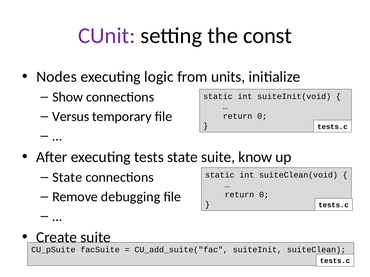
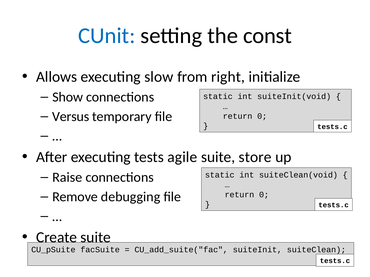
CUnit colour: purple -> blue
Nodes: Nodes -> Allows
logic: logic -> slow
units: units -> right
tests state: state -> agile
know: know -> store
State at (67, 178): State -> Raise
